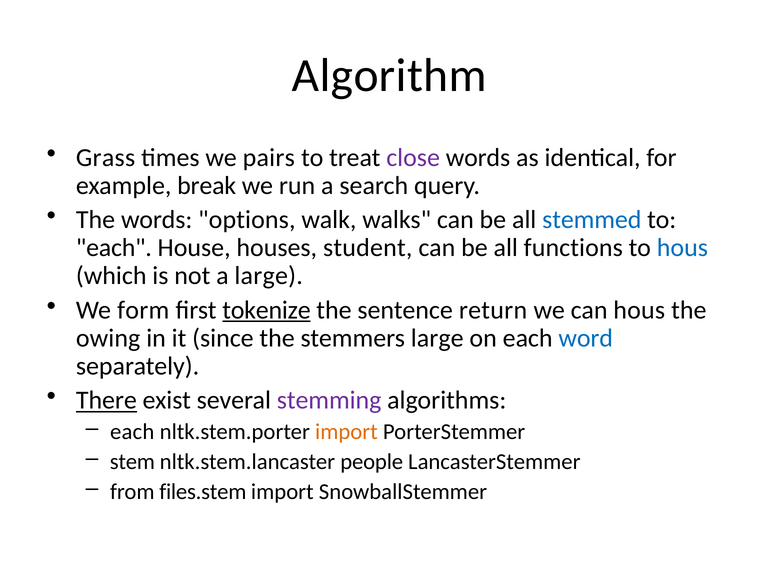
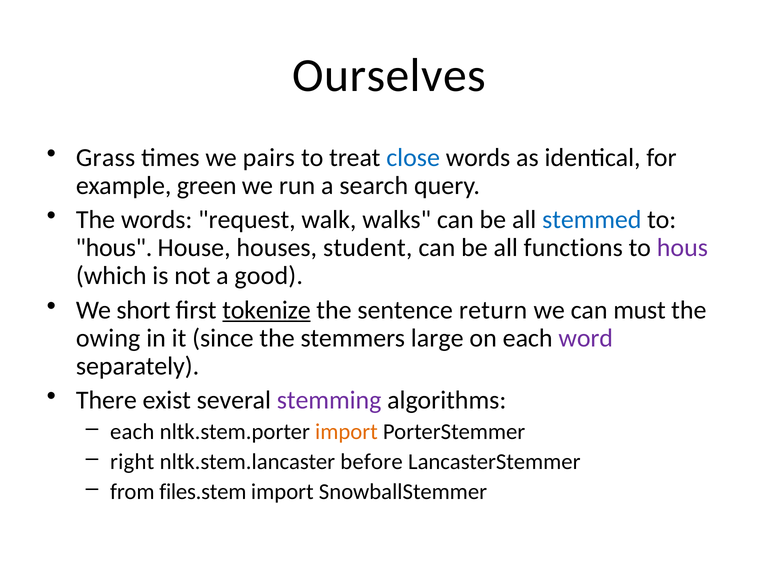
Algorithm: Algorithm -> Ourselves
close colour: purple -> blue
break: break -> green
options: options -> request
each at (114, 248): each -> hous
hous at (682, 248) colour: blue -> purple
a large: large -> good
form: form -> short
can hous: hous -> must
word colour: blue -> purple
There underline: present -> none
stem: stem -> right
people: people -> before
